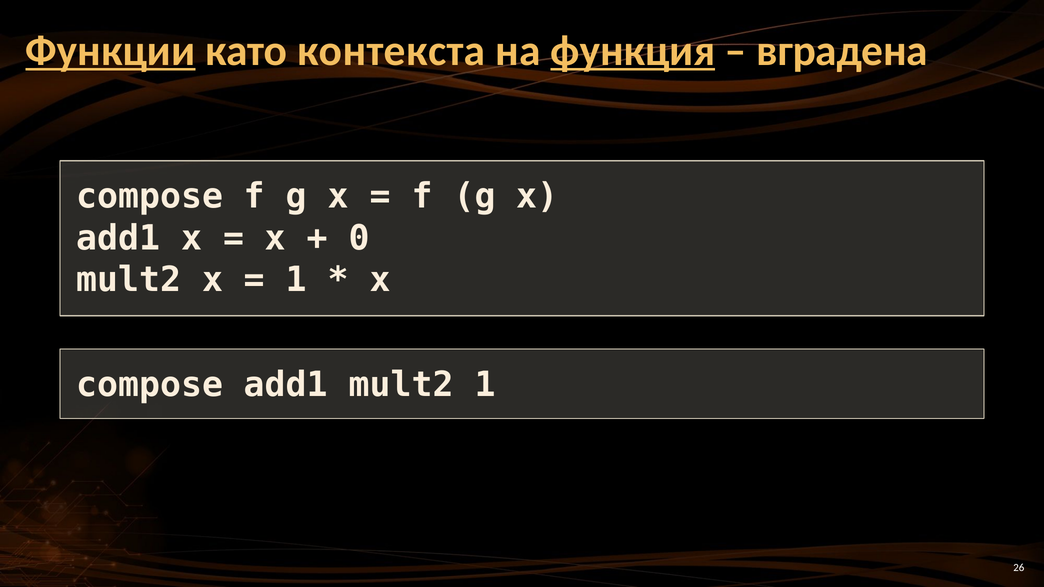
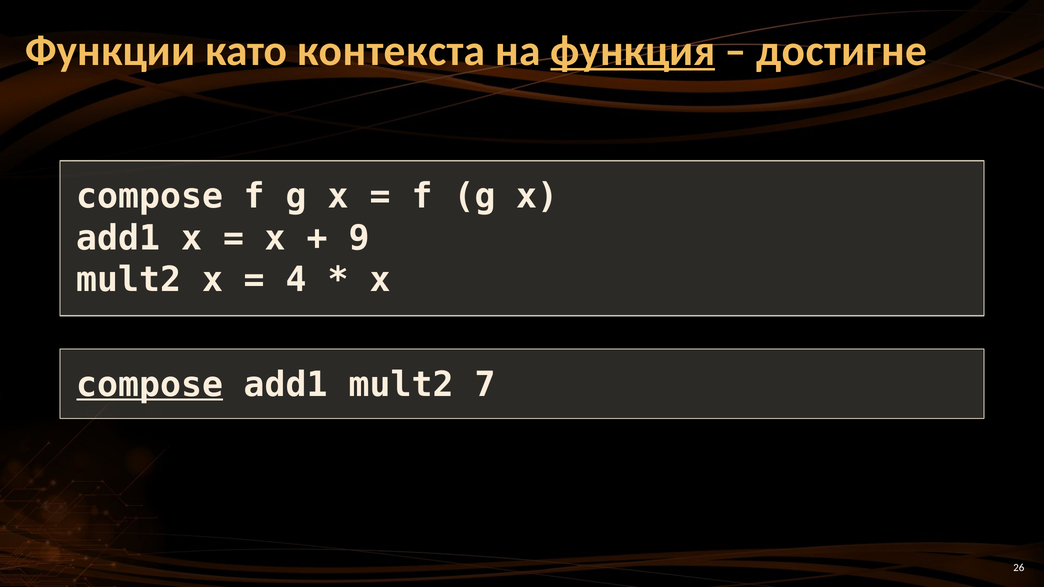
Функции underline: present -> none
вградена: вградена -> достигне
0: 0 -> 9
1 at (296, 280): 1 -> 4
compose at (150, 385) underline: none -> present
mult2 1: 1 -> 7
